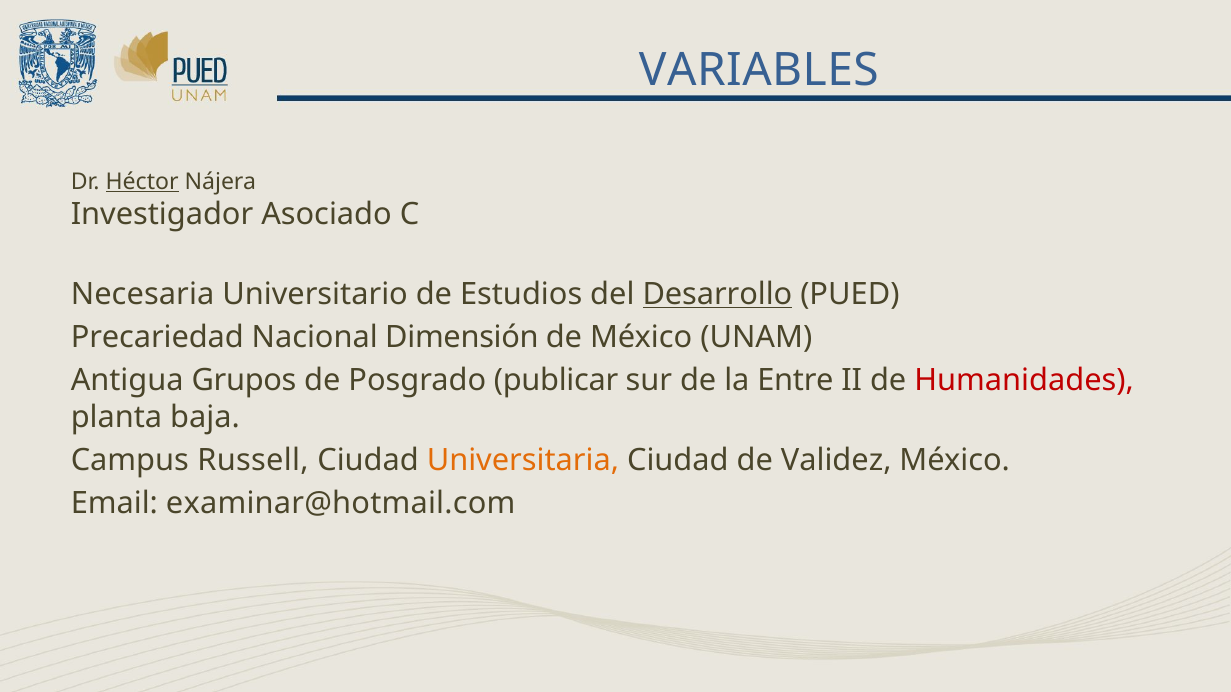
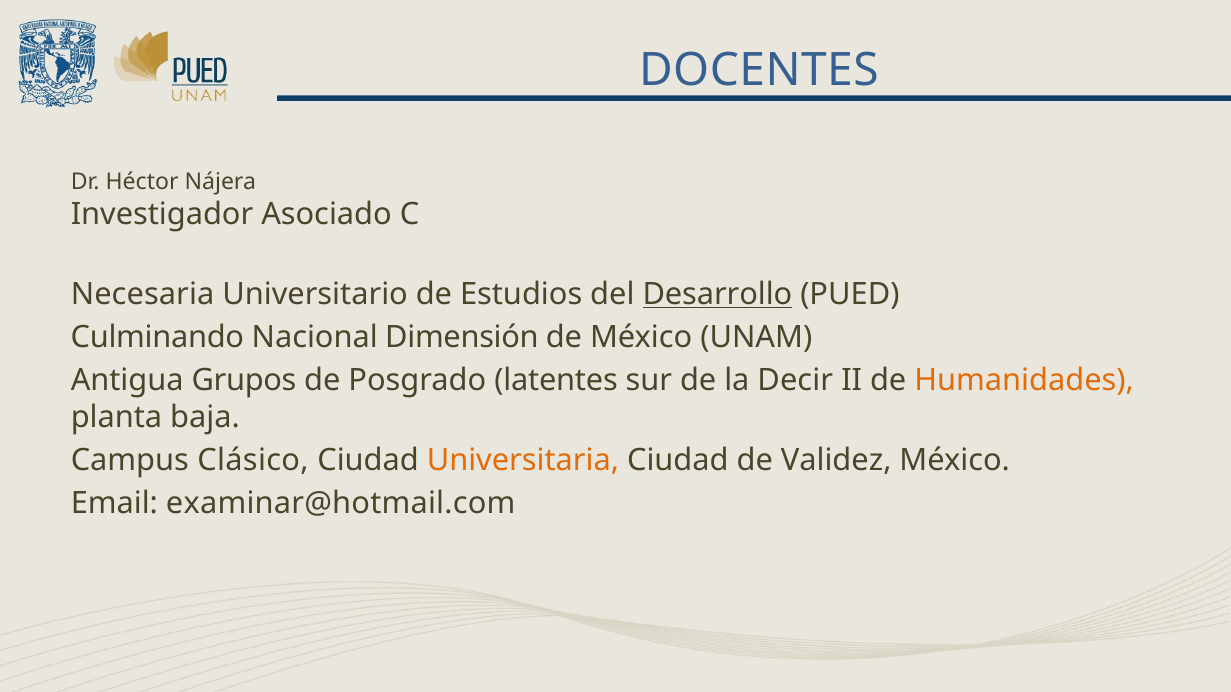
VARIABLES: VARIABLES -> DOCENTES
Héctor underline: present -> none
Precariedad: Precariedad -> Culminando
publicar: publicar -> latentes
Entre: Entre -> Decir
Humanidades colour: red -> orange
Russell: Russell -> Clásico
